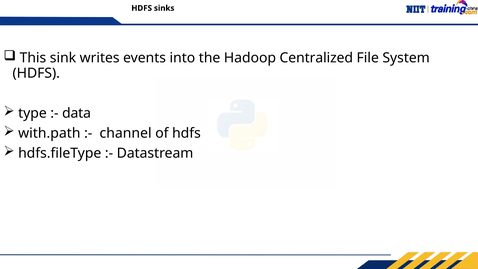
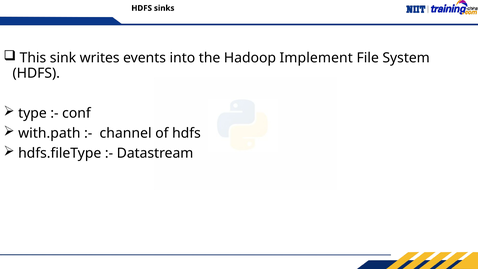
Centralized: Centralized -> Implement
data: data -> conf
